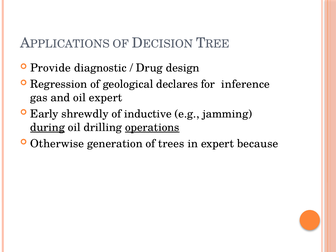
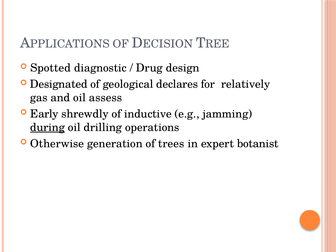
Provide: Provide -> Spotted
Regression: Regression -> Designated
inference: inference -> relatively
oil expert: expert -> assess
operations underline: present -> none
because: because -> botanist
